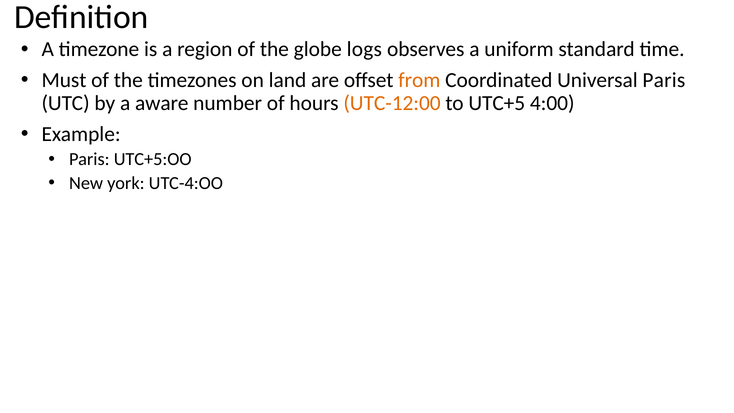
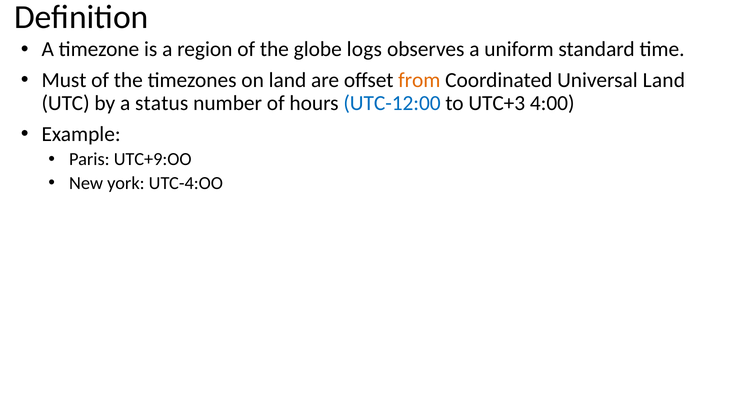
Universal Paris: Paris -> Land
aware: aware -> status
UTC-12:00 colour: orange -> blue
UTC+5: UTC+5 -> UTC+3
UTC+5:OO: UTC+5:OO -> UTC+9:OO
